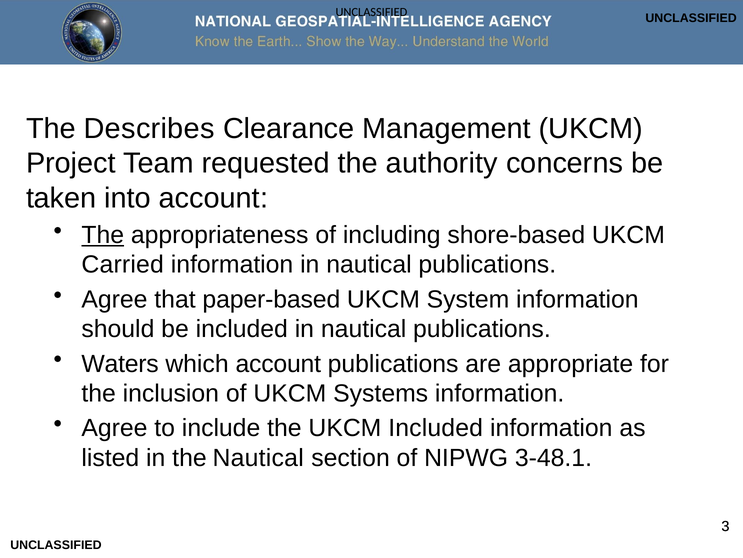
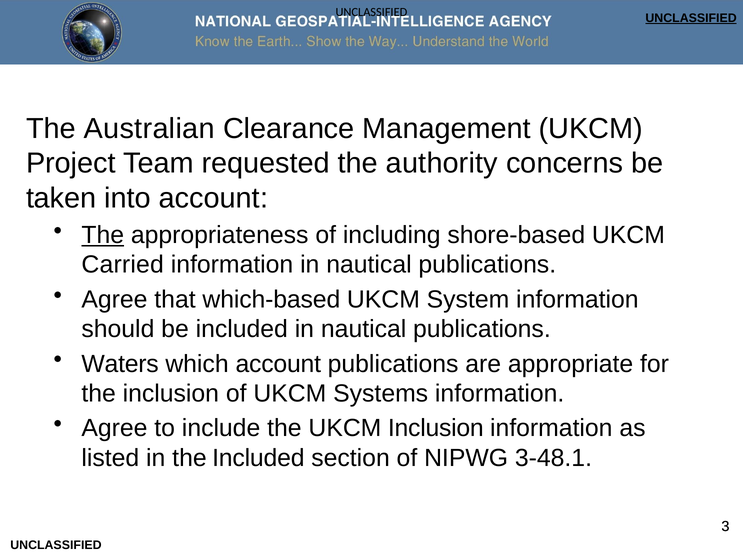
UNCLASSIFIED at (691, 18) underline: none -> present
Describes: Describes -> Australian
paper-based: paper-based -> which-based
UKCM Included: Included -> Inclusion
the Nautical: Nautical -> Included
